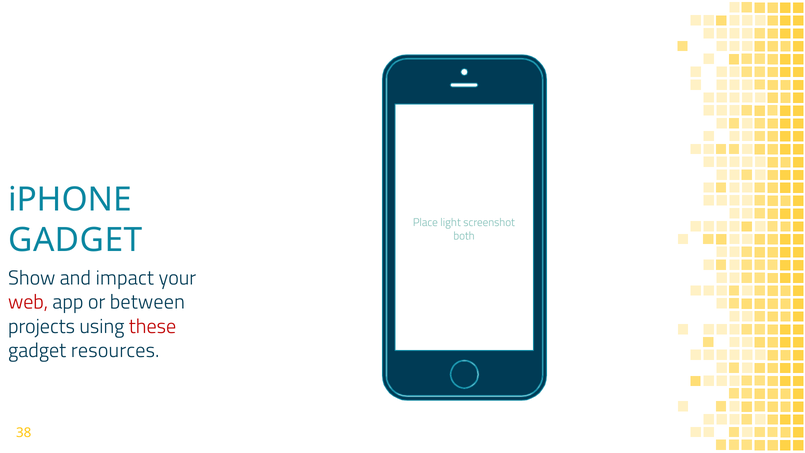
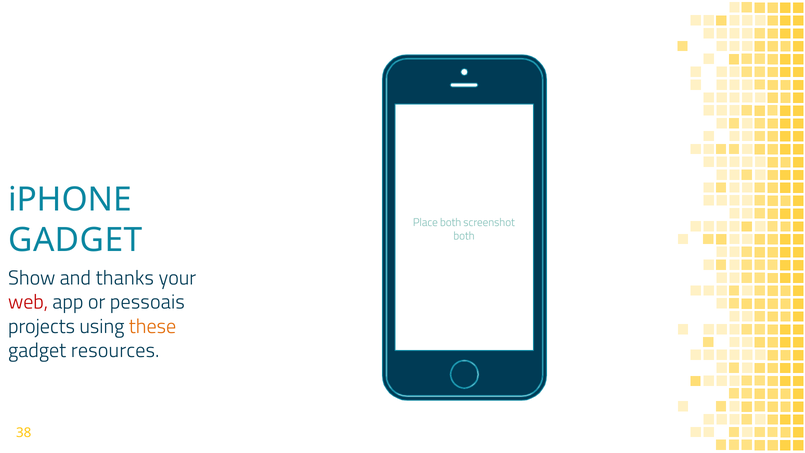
Place light: light -> both
impact: impact -> thanks
between: between -> pessoais
these colour: red -> orange
